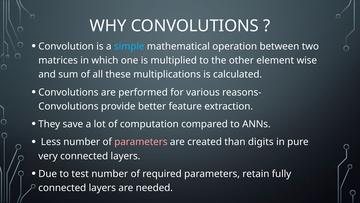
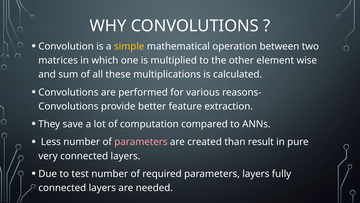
simple colour: light blue -> yellow
digits: digits -> result
parameters retain: retain -> layers
